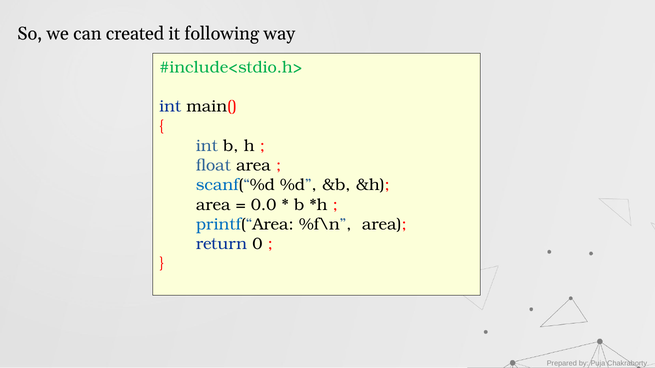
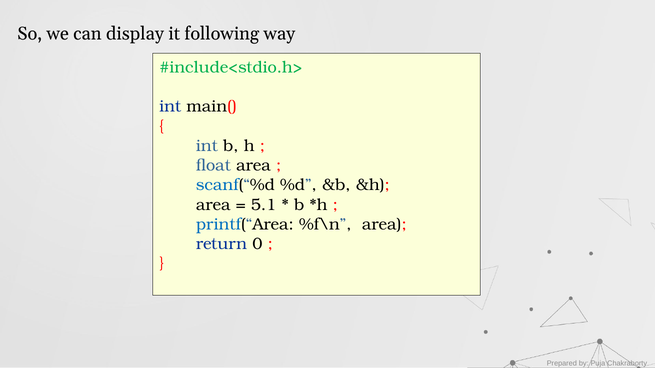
created: created -> display
0.0: 0.0 -> 5.1
